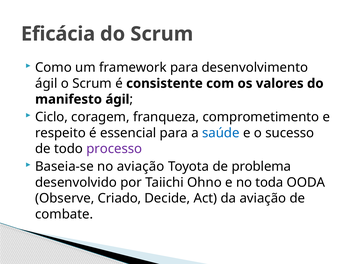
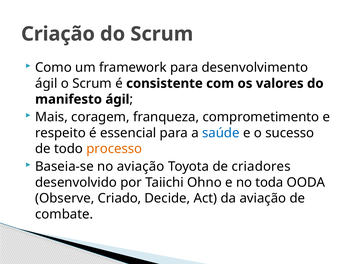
Eficácia: Eficácia -> Criação
Ciclo: Ciclo -> Mais
processo colour: purple -> orange
problema: problema -> criadores
